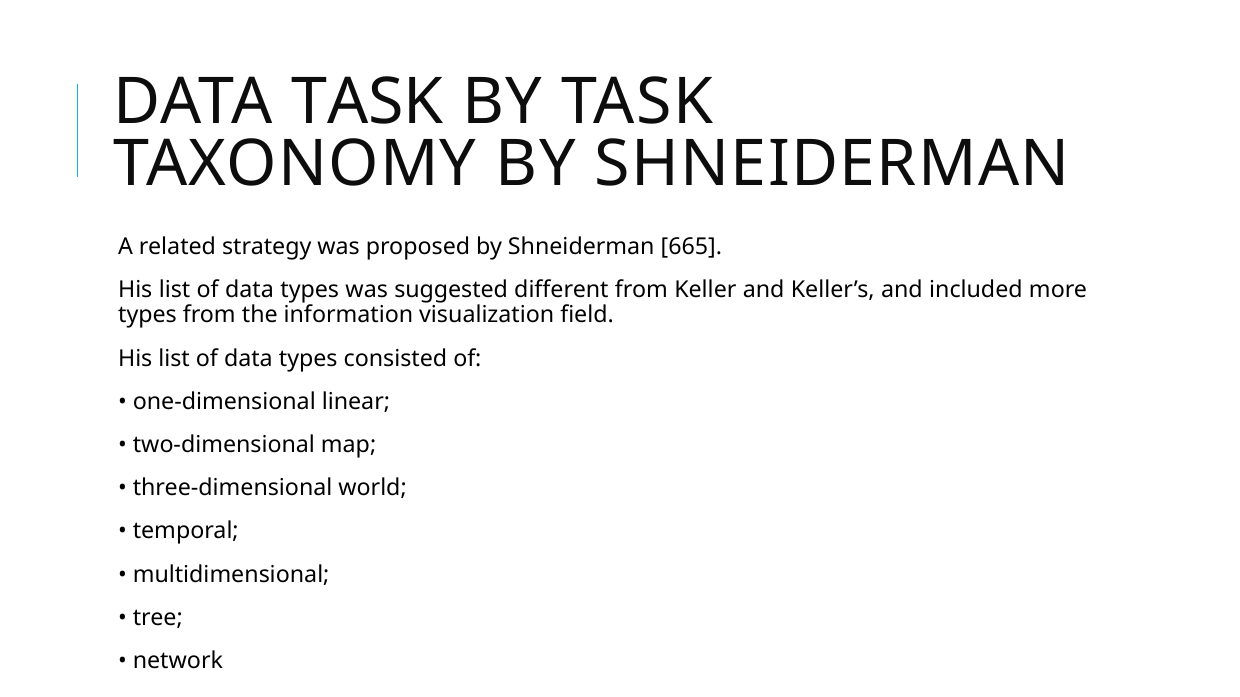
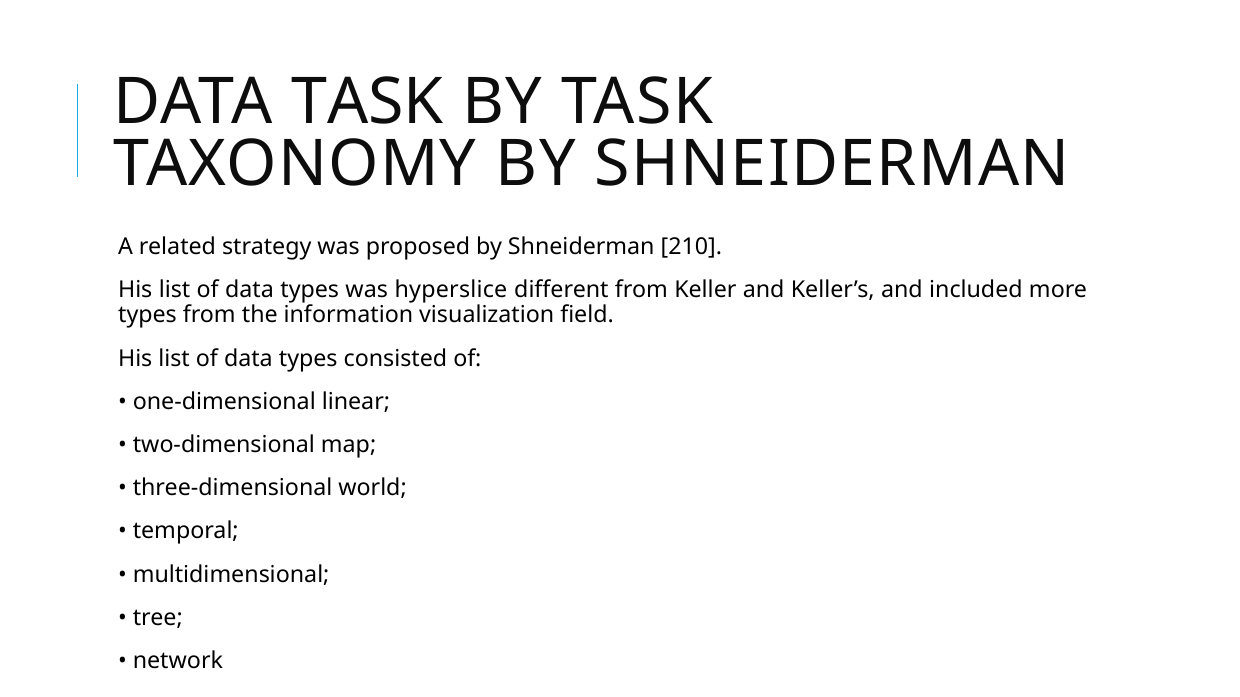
665: 665 -> 210
suggested: suggested -> hyperslice
